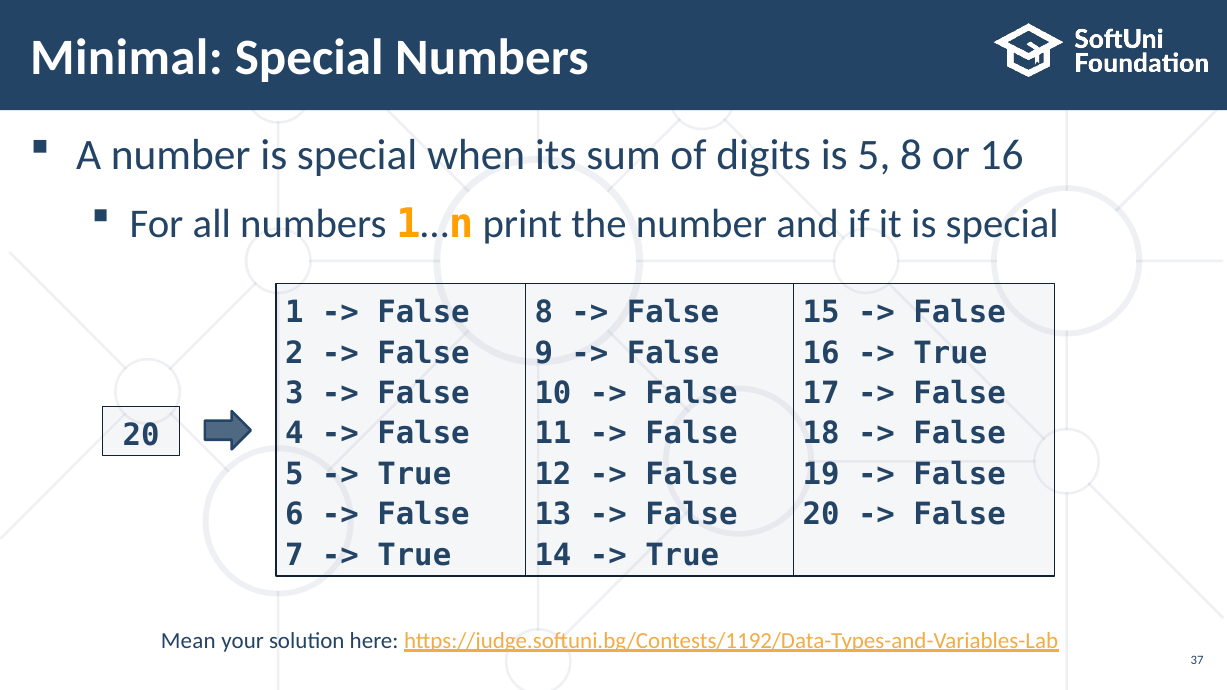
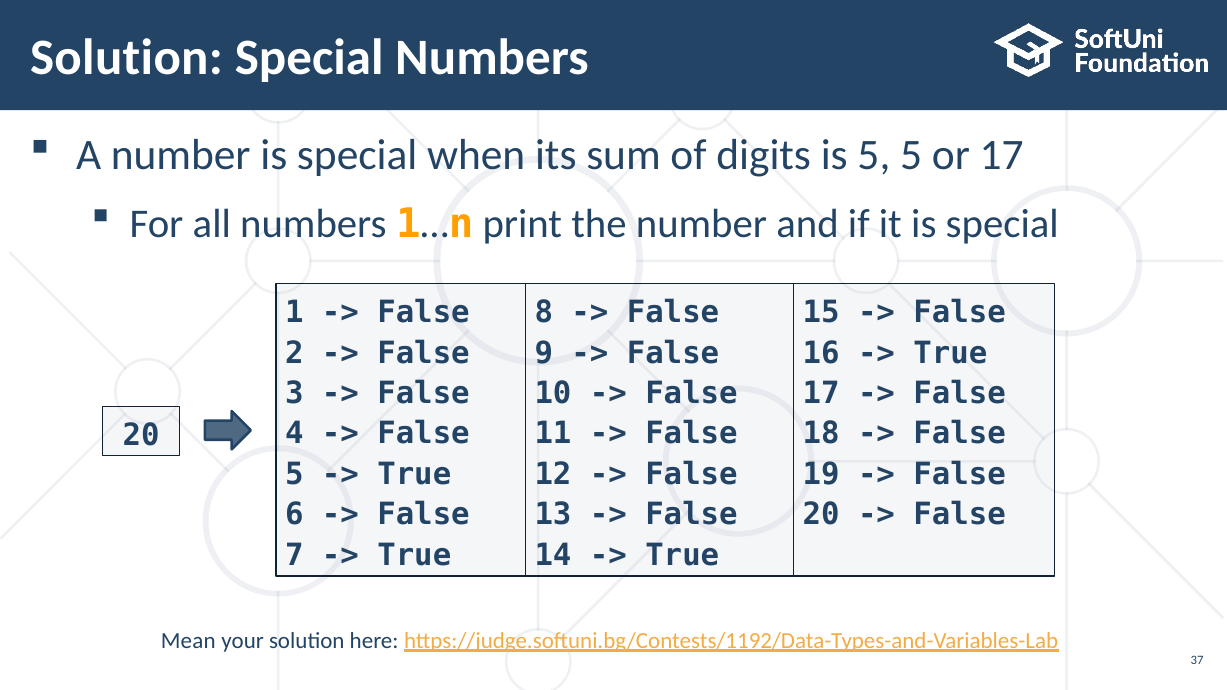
Minimal at (126, 58): Minimal -> Solution
5 8: 8 -> 5
or 16: 16 -> 17
